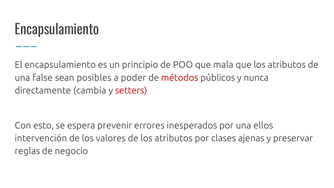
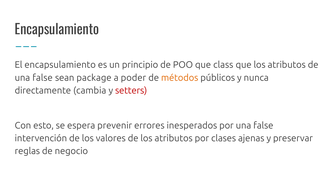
mala: mala -> class
posibles: posibles -> package
métodos colour: red -> orange
por una ellos: ellos -> false
